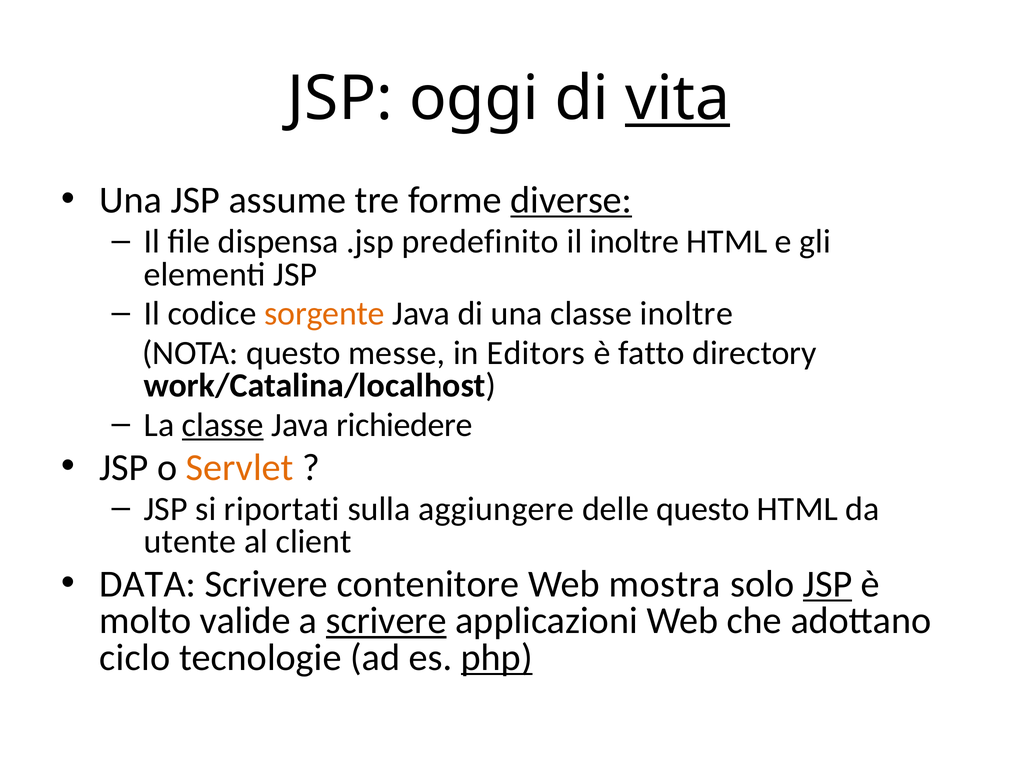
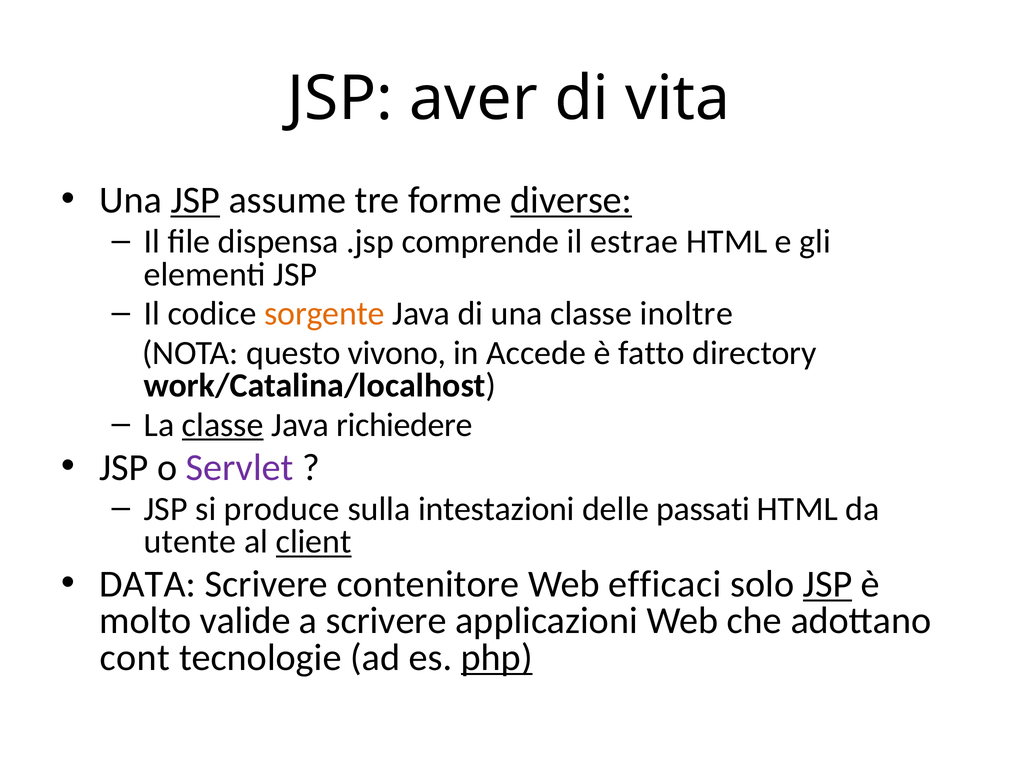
oggi: oggi -> aver
vita underline: present -> none
JSP at (195, 200) underline: none -> present
predefinito: predefinito -> comprende
il inoltre: inoltre -> estrae
messe: messe -> vivono
Editors: Editors -> Accede
Servlet colour: orange -> purple
riportati: riportati -> produce
aggiungere: aggiungere -> intestazioni
delle questo: questo -> passati
client underline: none -> present
mostra: mostra -> efficaci
scrivere at (386, 620) underline: present -> none
ciclo: ciclo -> cont
